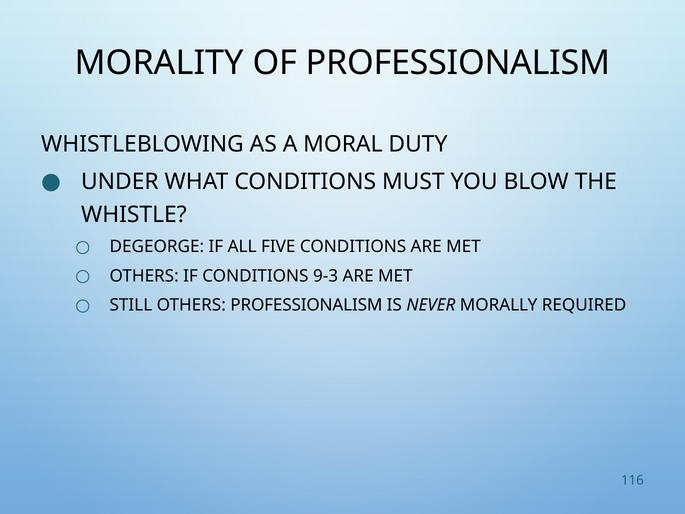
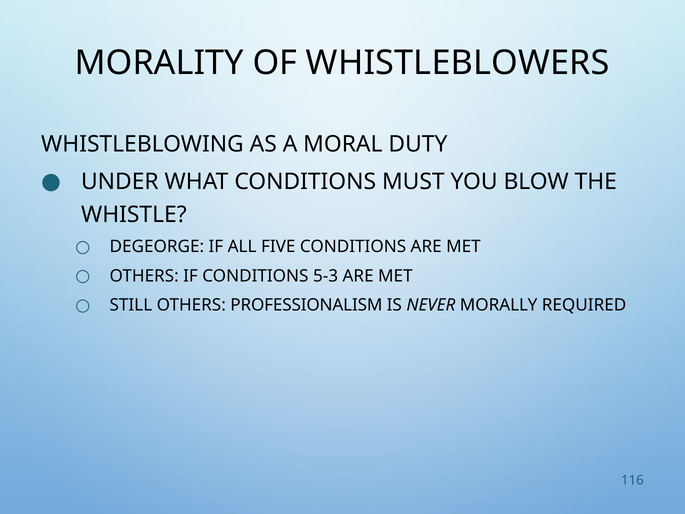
OF PROFESSIONALISM: PROFESSIONALISM -> WHISTLEBLOWERS
9-3: 9-3 -> 5-3
